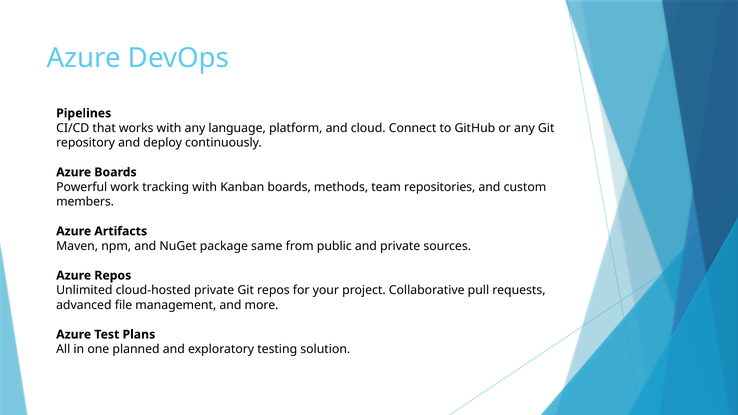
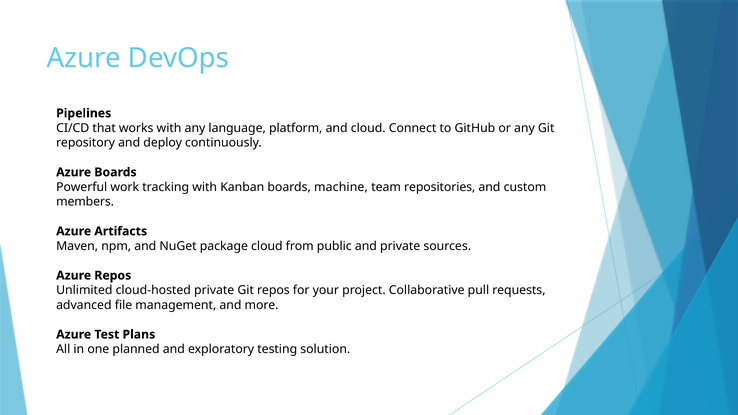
methods: methods -> machine
package same: same -> cloud
